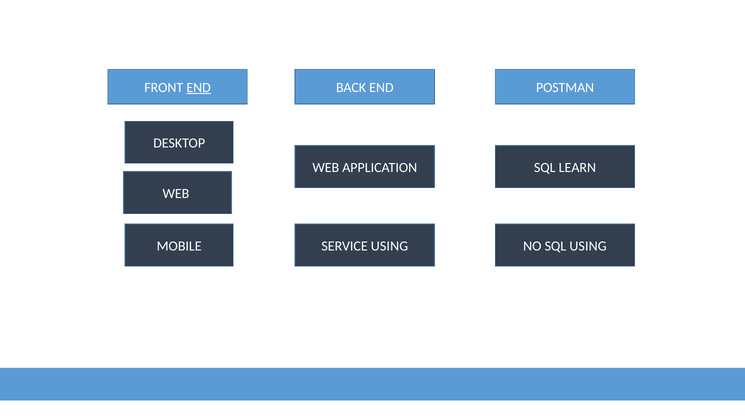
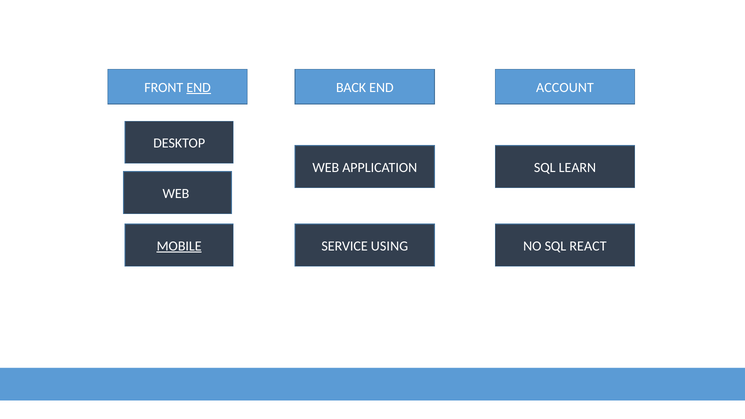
POSTMAN: POSTMAN -> ACCOUNT
MOBILE underline: none -> present
SQL USING: USING -> REACT
